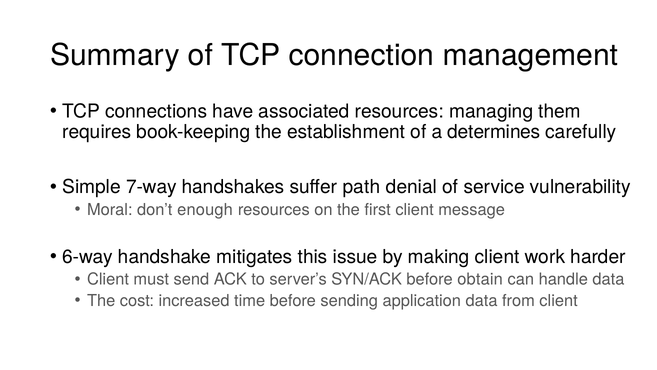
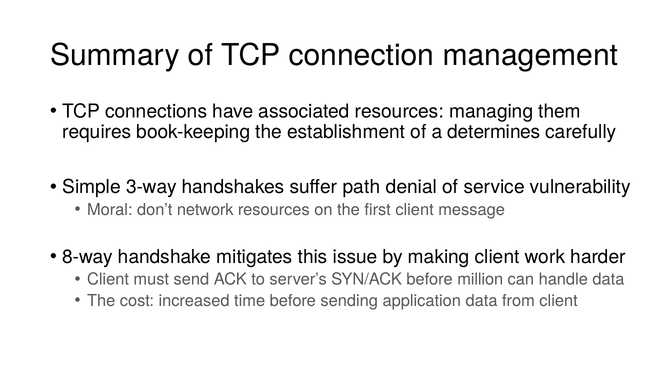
7-way: 7-way -> 3-way
enough: enough -> network
6-way: 6-way -> 8-way
obtain: obtain -> million
